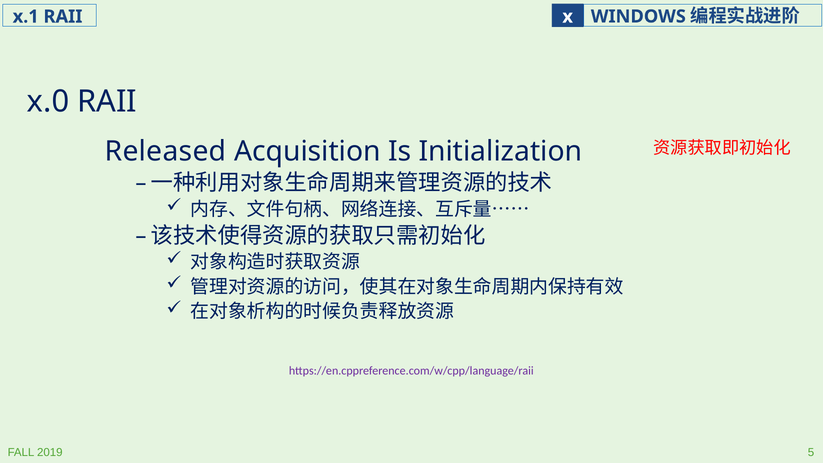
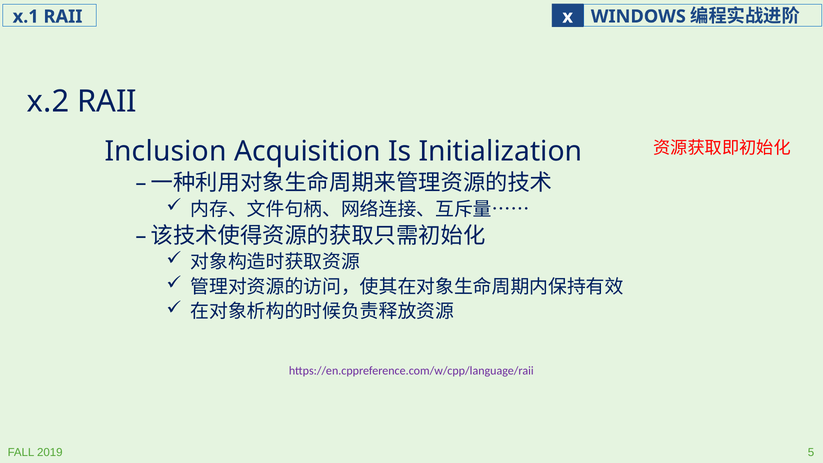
x.0: x.0 -> x.2
Released: Released -> Inclusion
